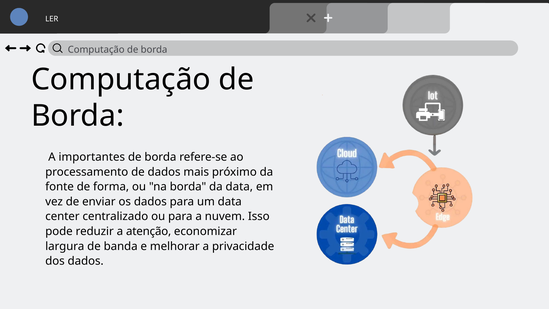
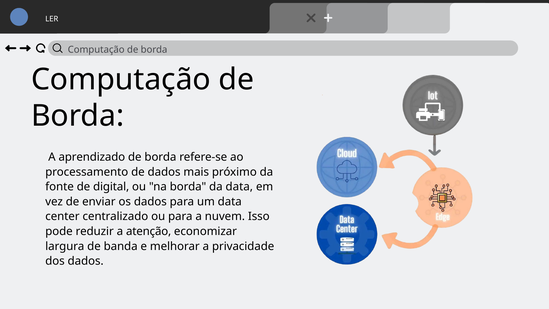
importantes: importantes -> aprendizado
forma: forma -> digital
